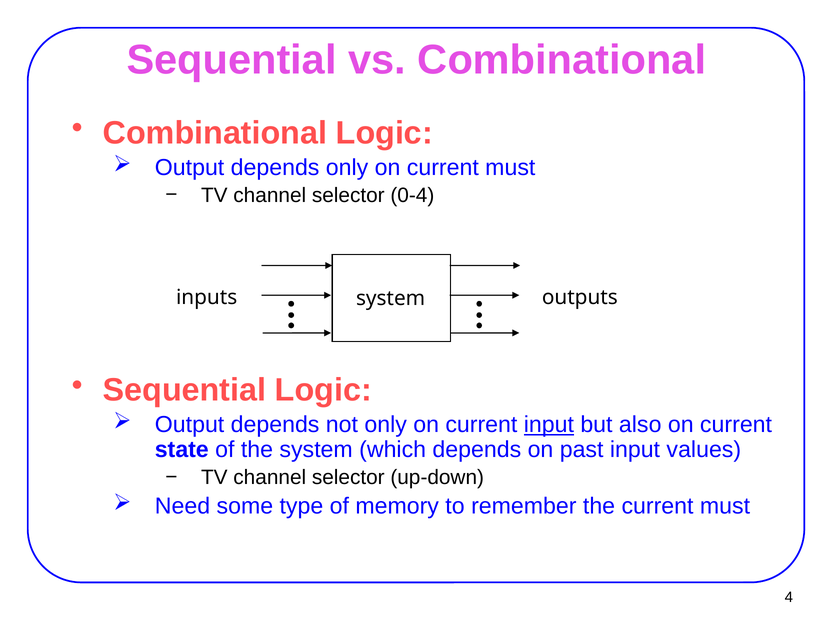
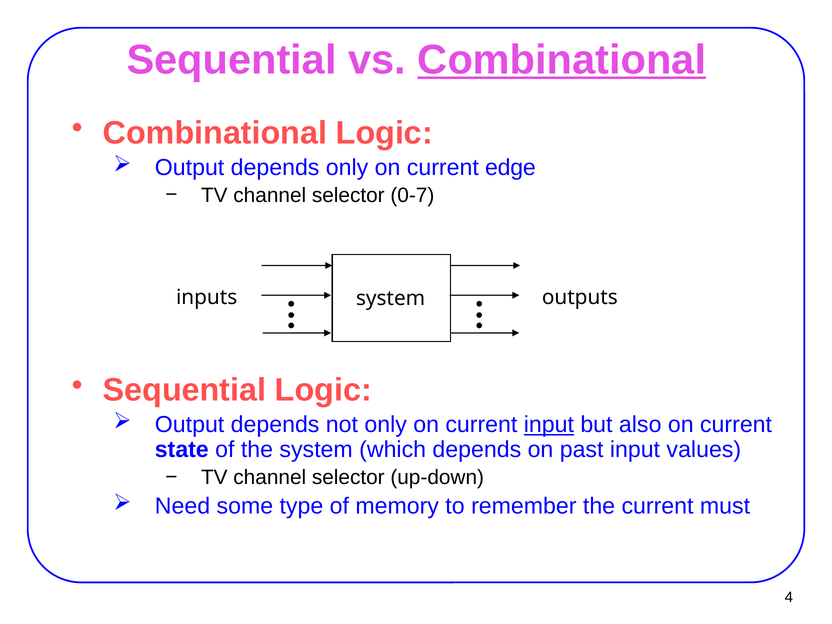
Combinational at (562, 60) underline: none -> present
on current must: must -> edge
0-4: 0-4 -> 0-7
